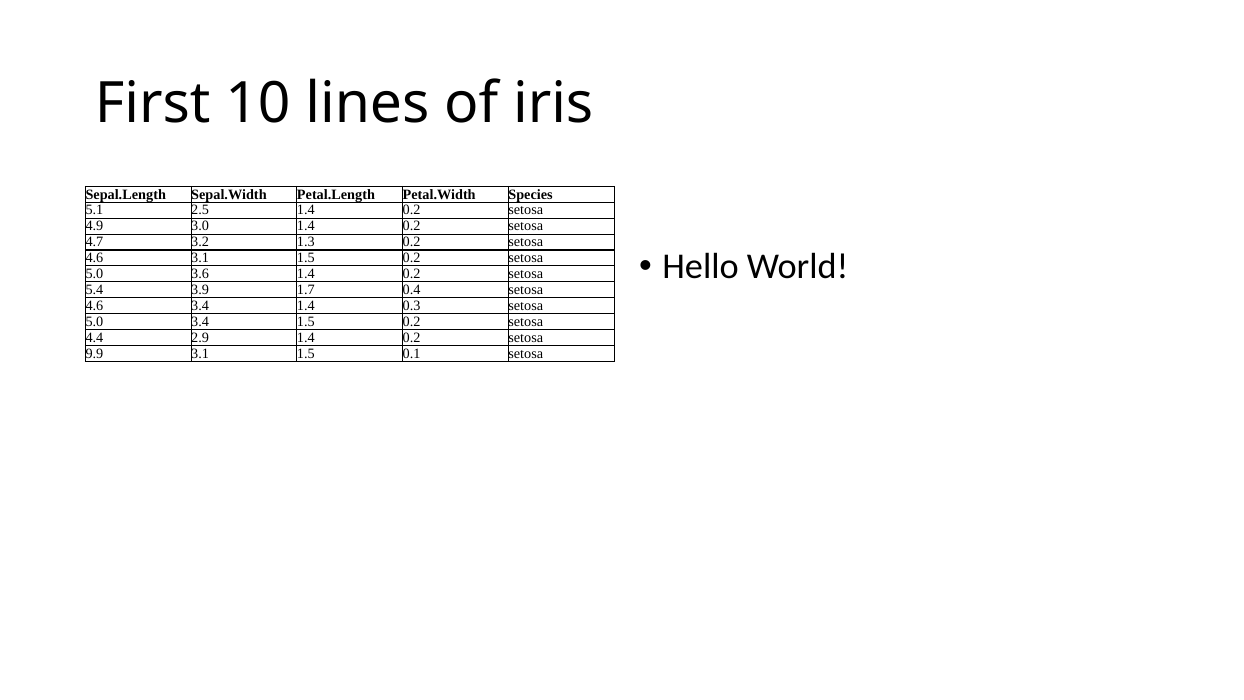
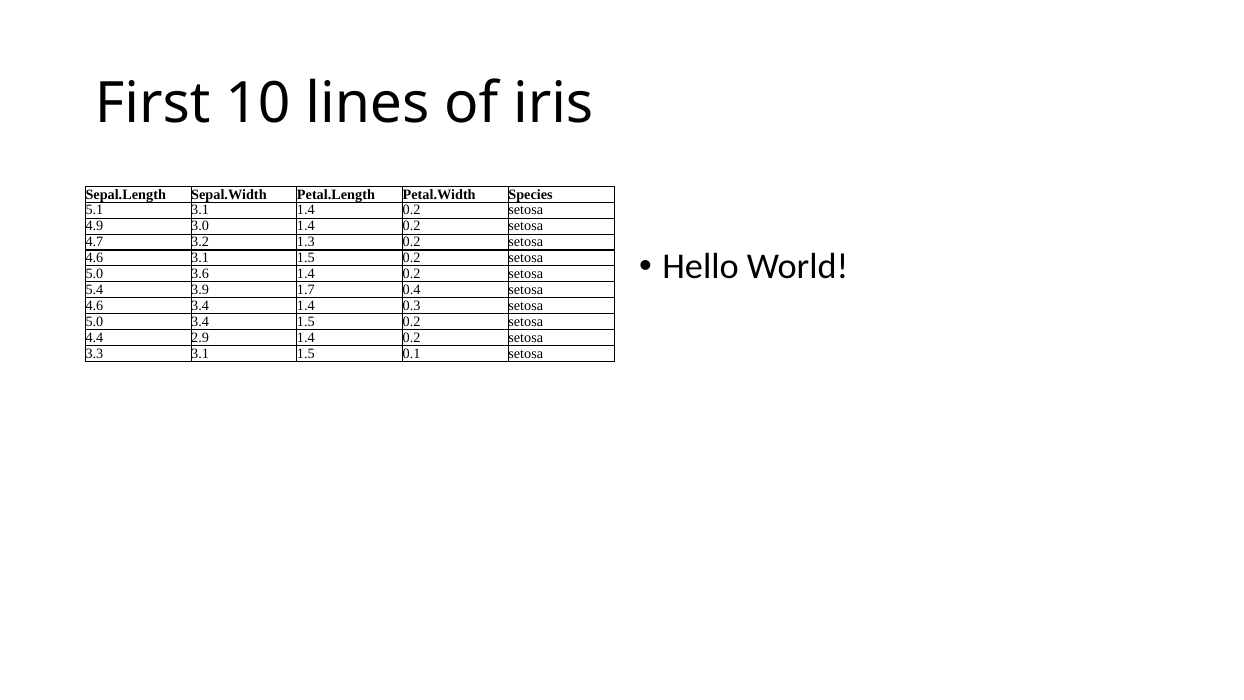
5.1 2.5: 2.5 -> 3.1
9.9: 9.9 -> 3.3
